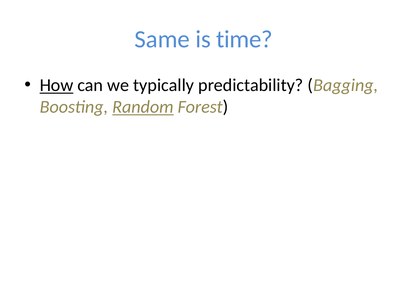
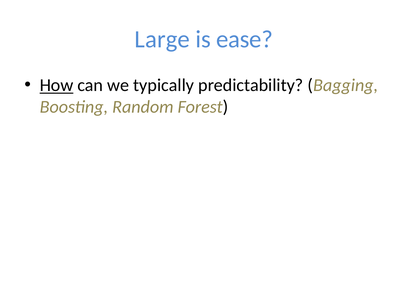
Same: Same -> Large
time: time -> ease
Random underline: present -> none
